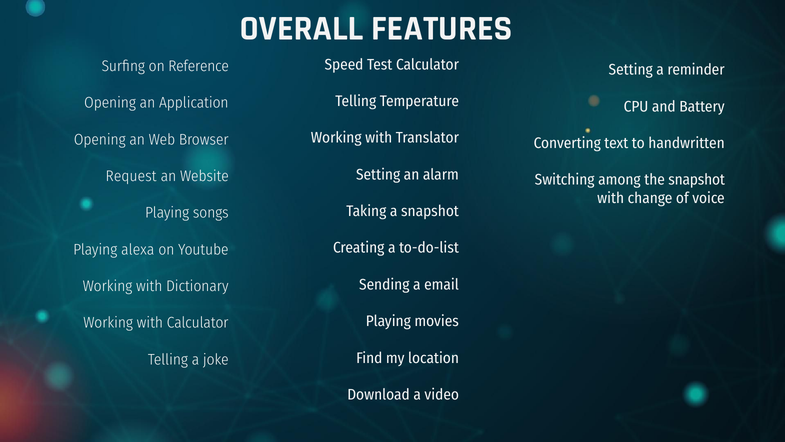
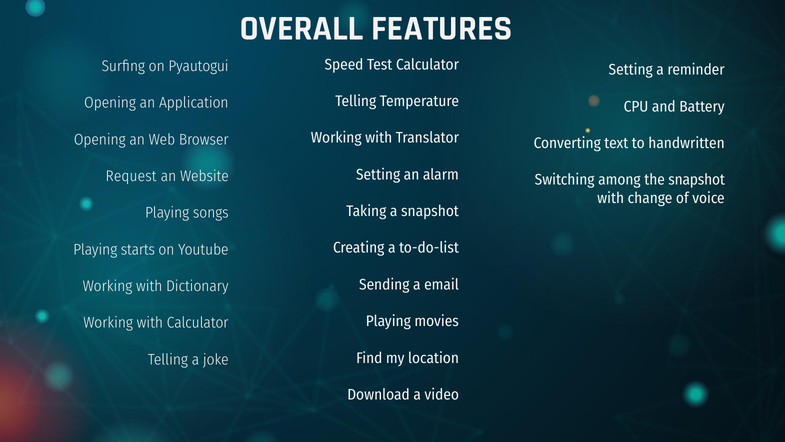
Reference: Reference -> Pyautogui
alexa: alexa -> starts
